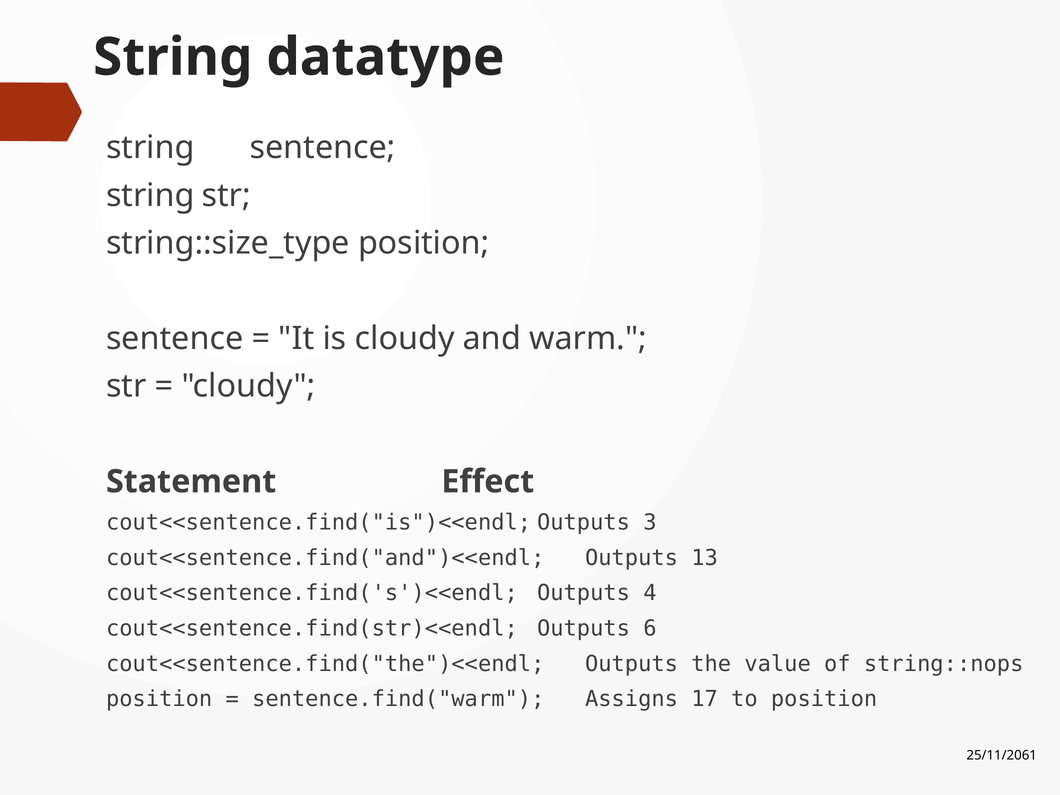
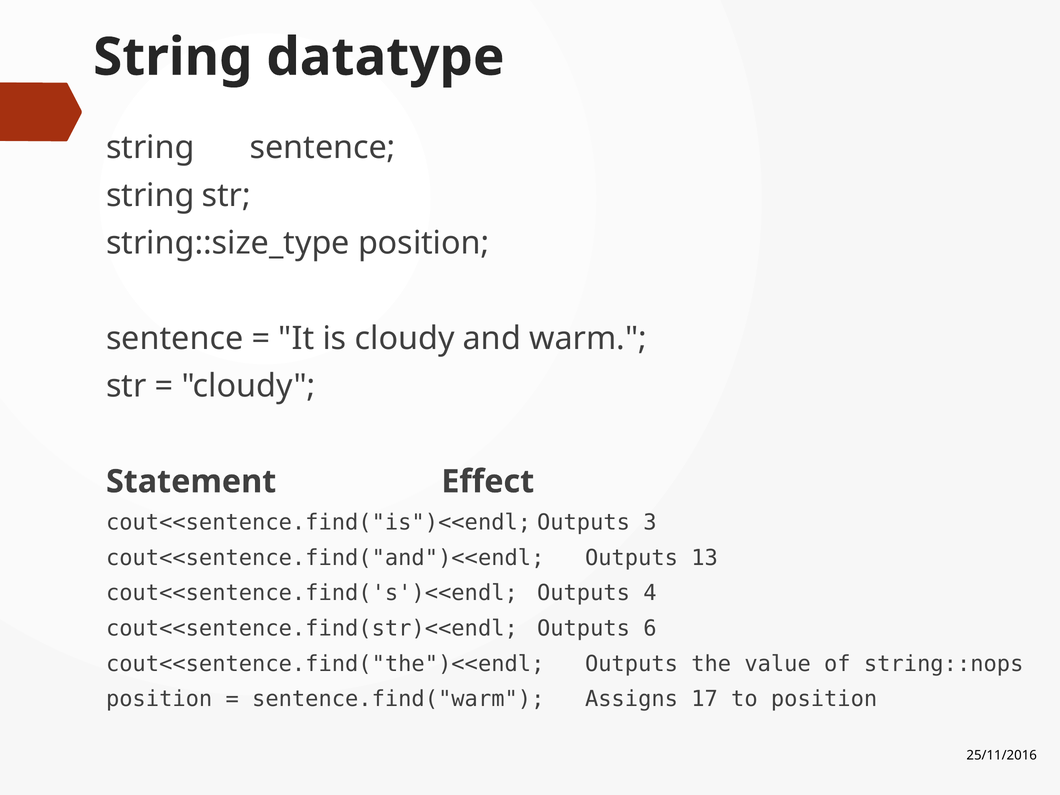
25/11/2061: 25/11/2061 -> 25/11/2016
